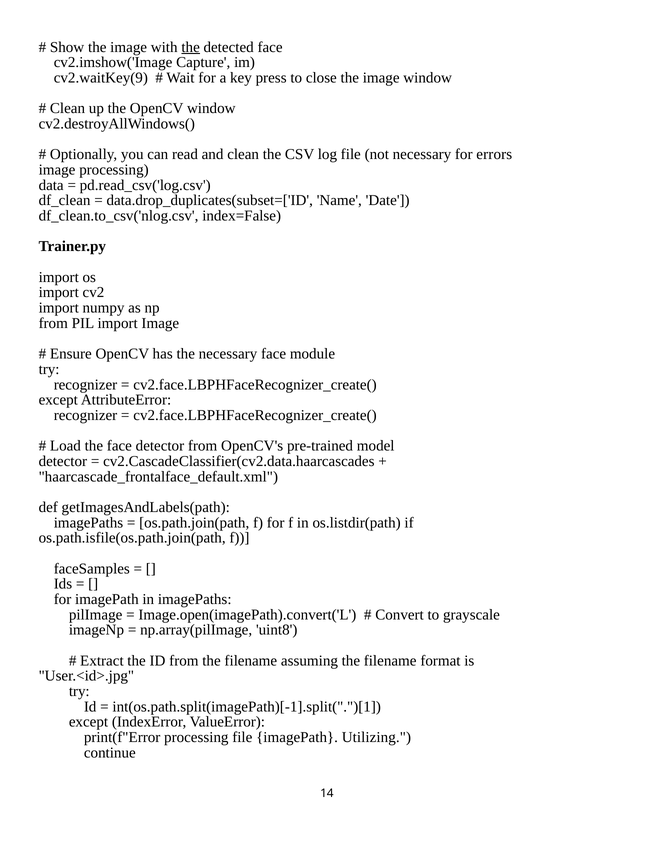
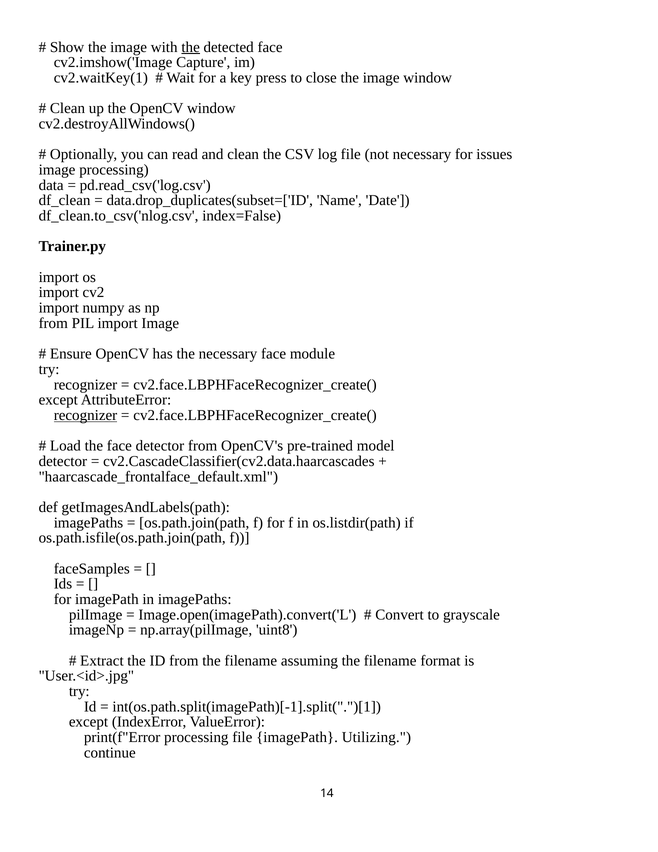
cv2.waitKey(9: cv2.waitKey(9 -> cv2.waitKey(1
errors: errors -> issues
recognizer at (85, 415) underline: none -> present
